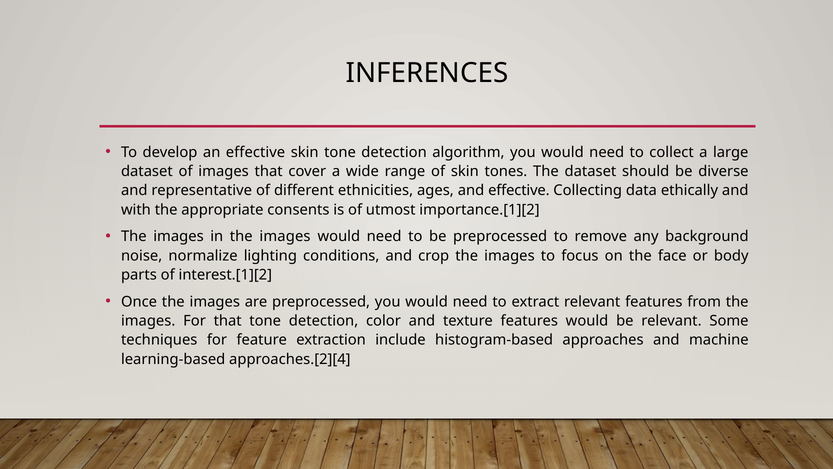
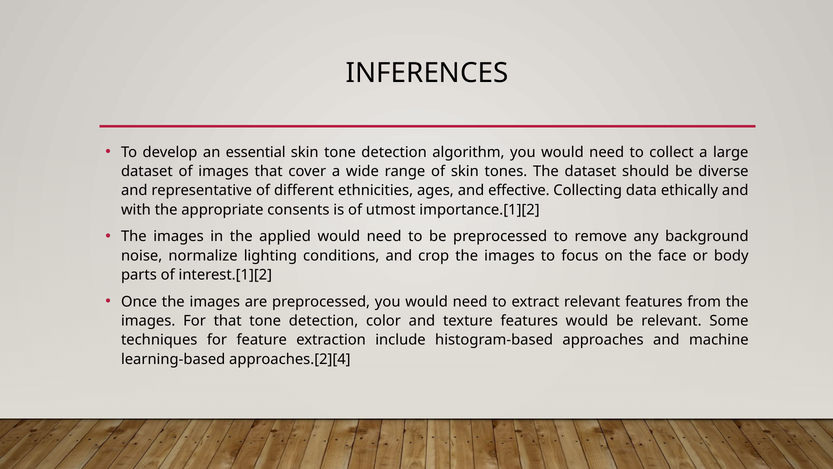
an effective: effective -> essential
in the images: images -> applied
